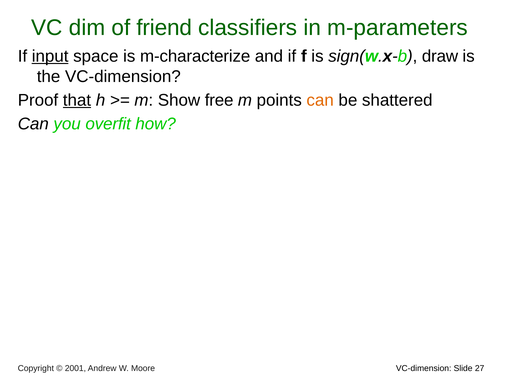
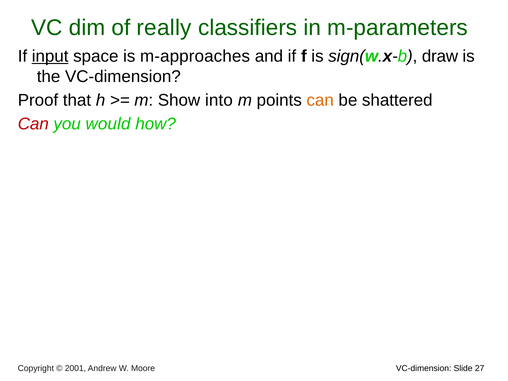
friend: friend -> really
m-characterize: m-characterize -> m-approaches
that underline: present -> none
free: free -> into
Can at (33, 124) colour: black -> red
overfit: overfit -> would
